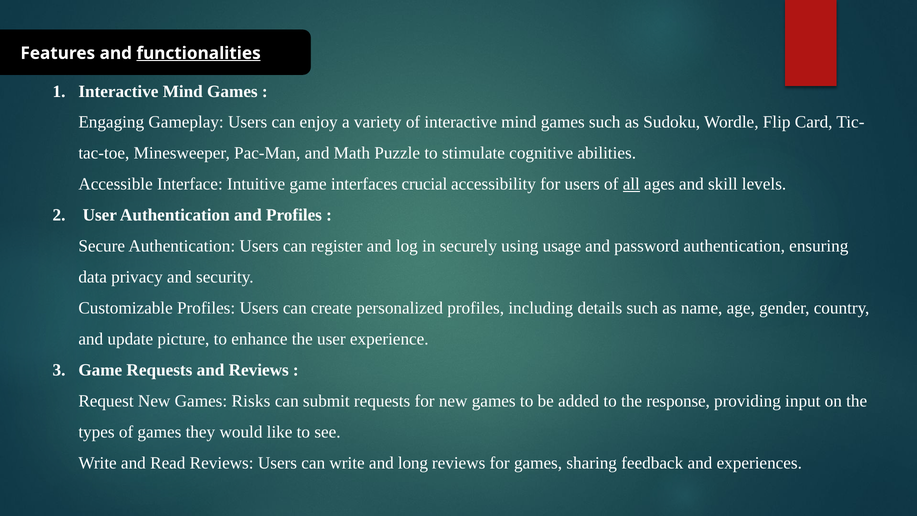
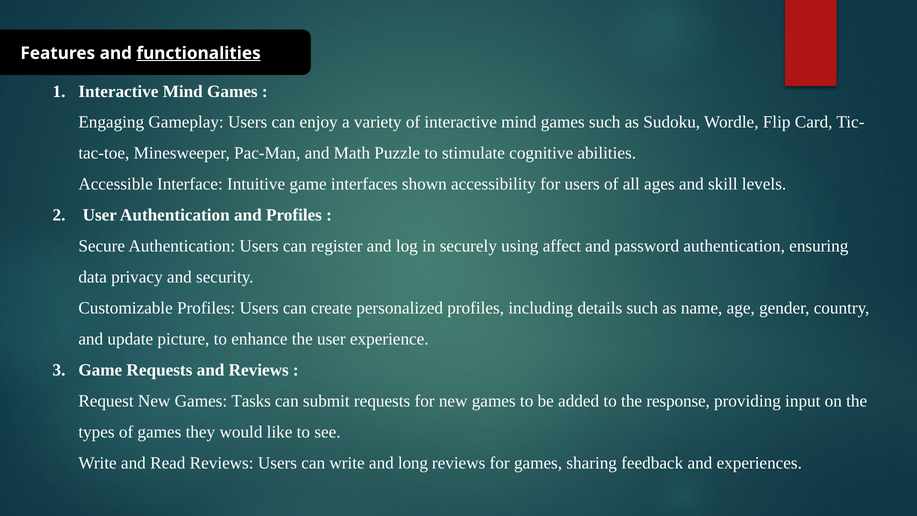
crucial: crucial -> shown
all underline: present -> none
usage: usage -> affect
Risks: Risks -> Tasks
